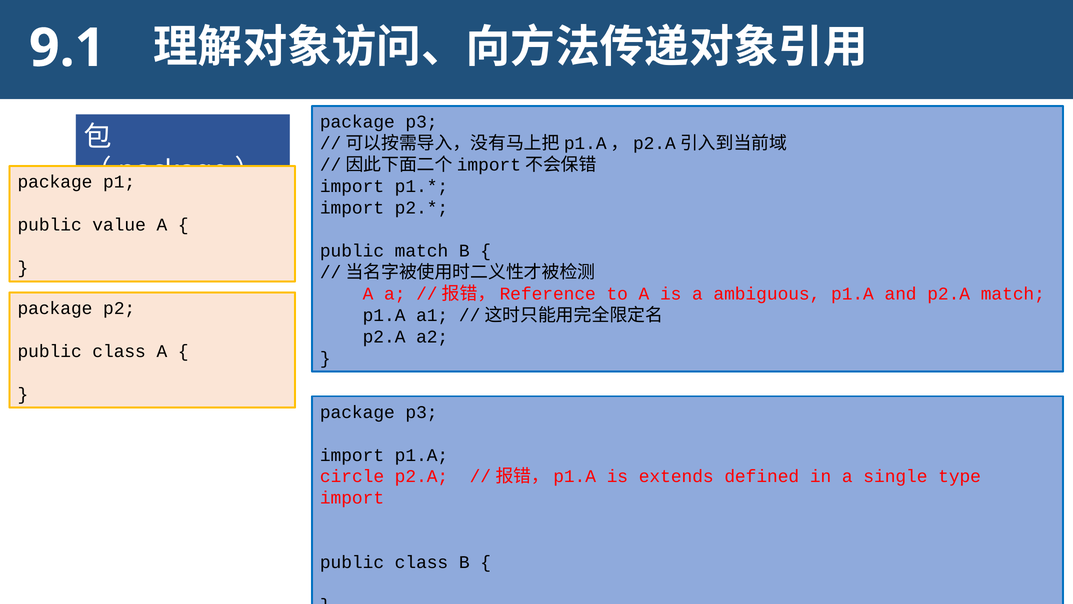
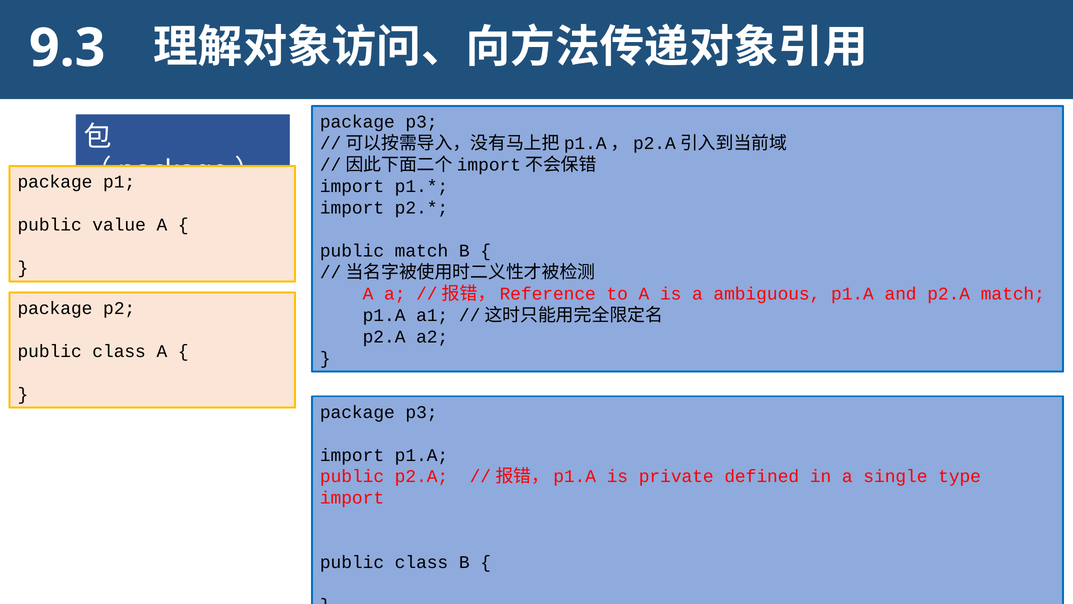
9.1: 9.1 -> 9.3
circle at (352, 476): circle -> public
extends: extends -> private
